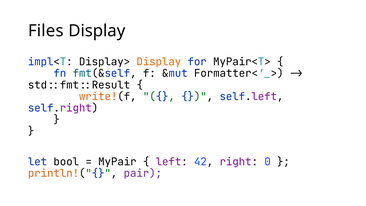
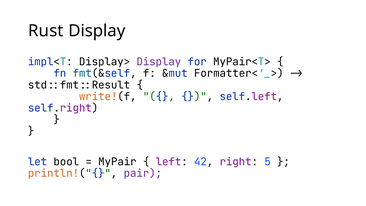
Files: Files -> Rust
Display at (159, 62) colour: orange -> purple
0: 0 -> 5
